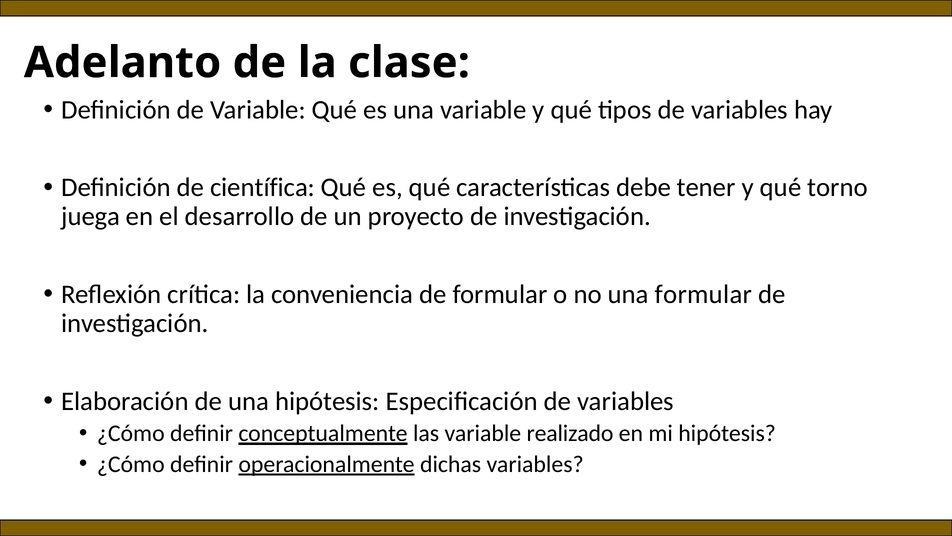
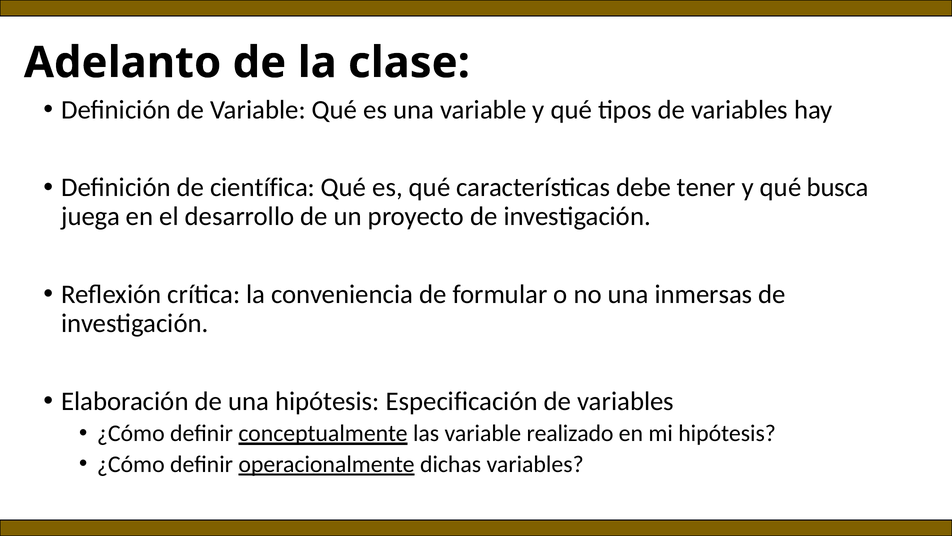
torno: torno -> busca
una formular: formular -> inmersas
